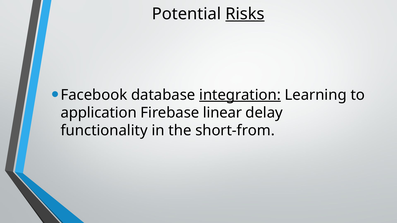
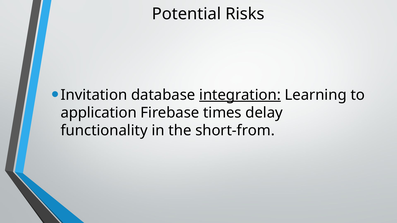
Risks underline: present -> none
Facebook: Facebook -> Invitation
linear: linear -> times
